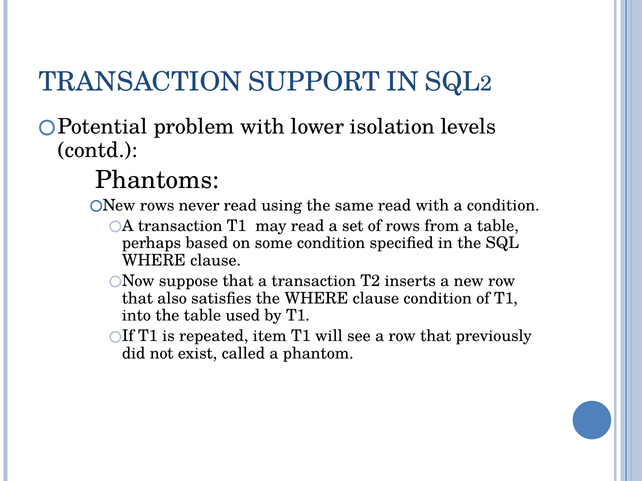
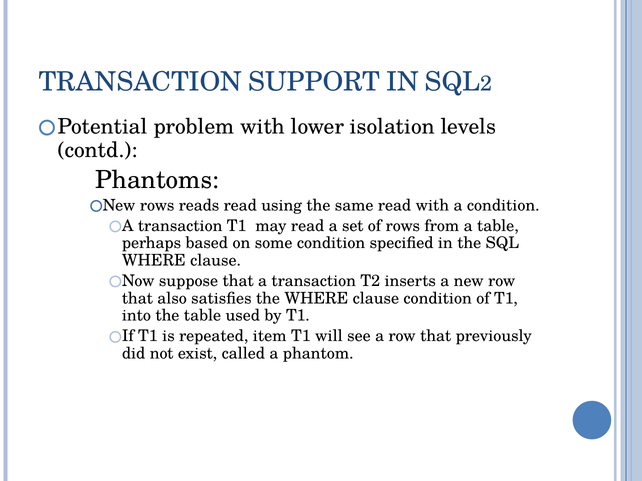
never: never -> reads
